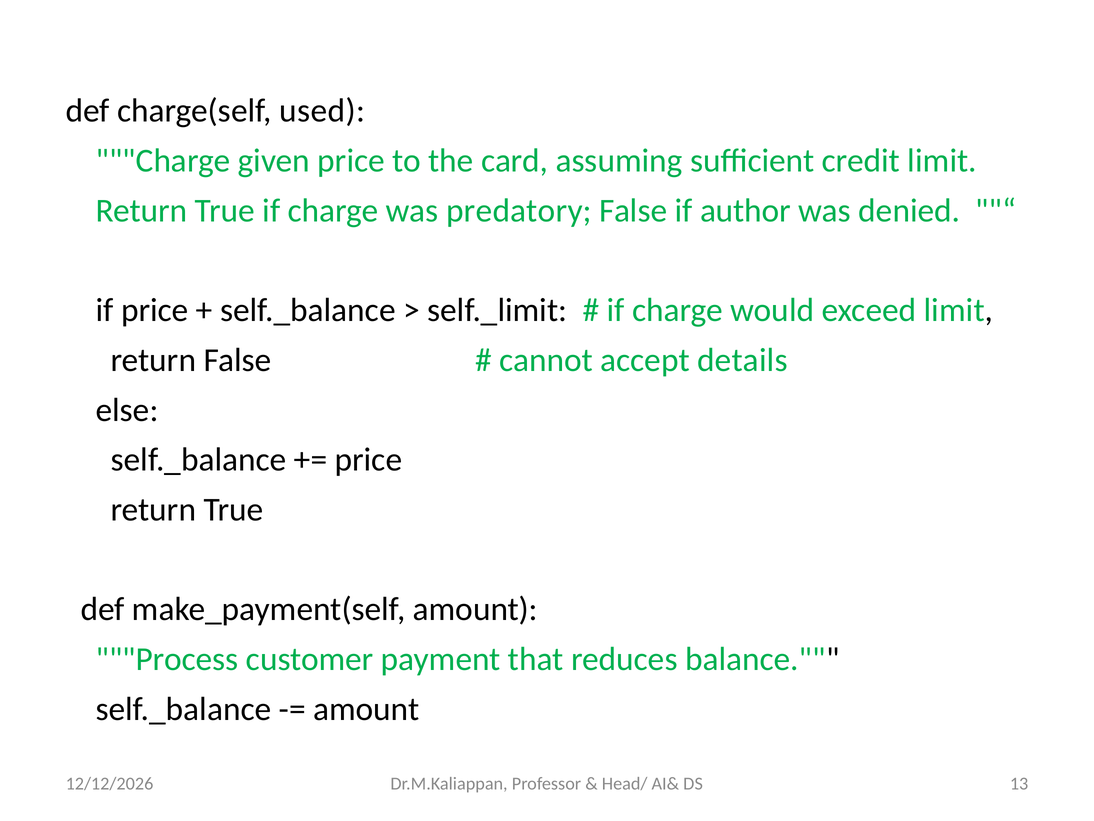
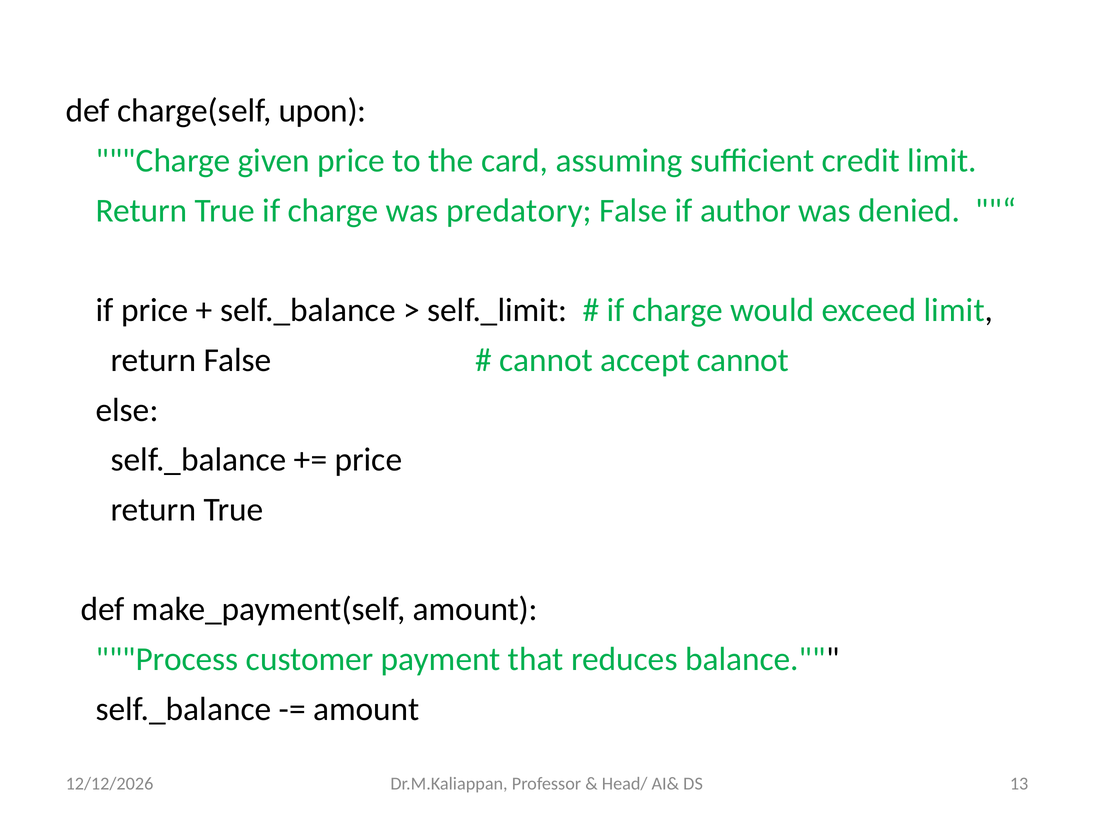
used: used -> upon
accept details: details -> cannot
